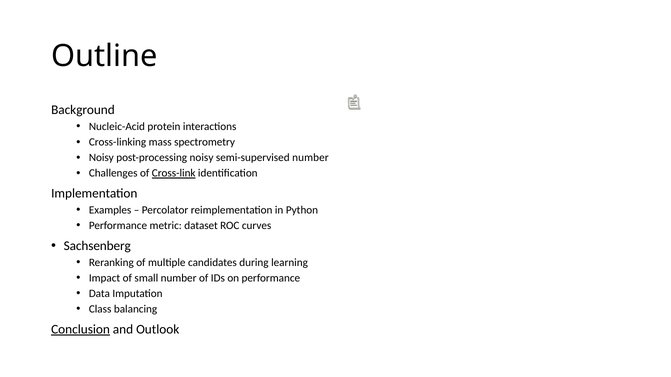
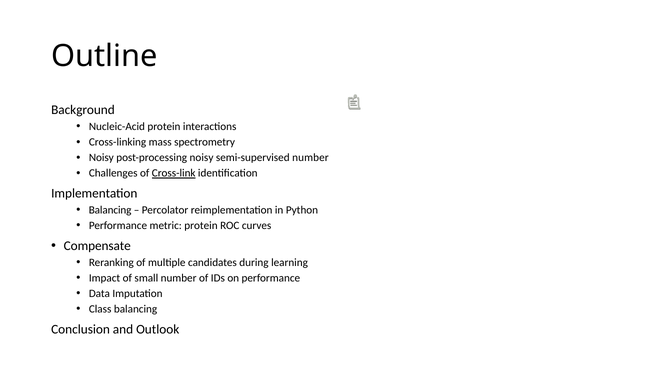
Examples at (110, 210): Examples -> Balancing
metric dataset: dataset -> protein
Sachsenberg: Sachsenberg -> Compensate
Conclusion underline: present -> none
